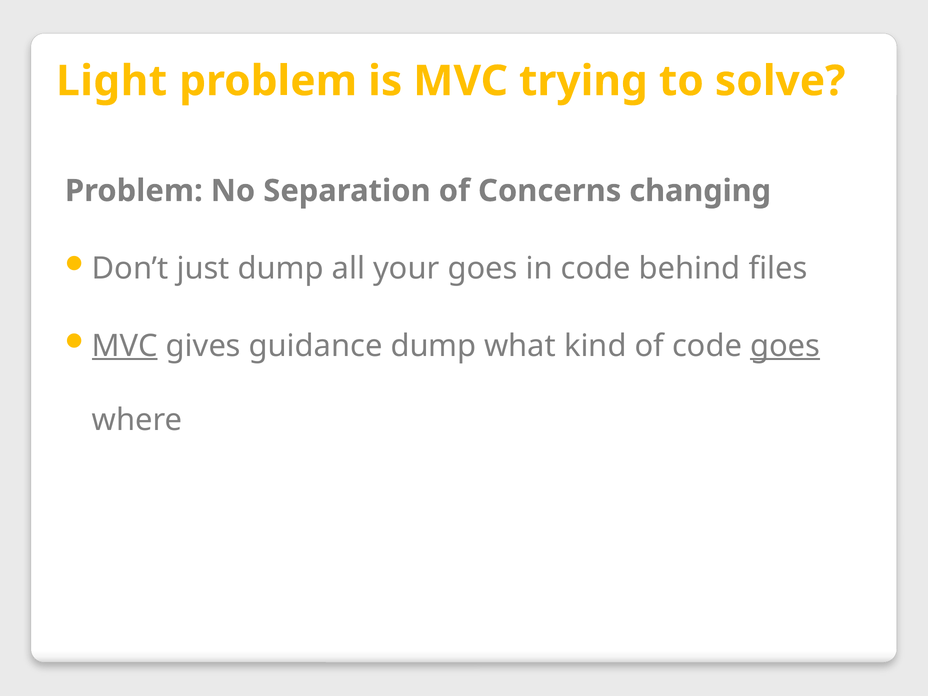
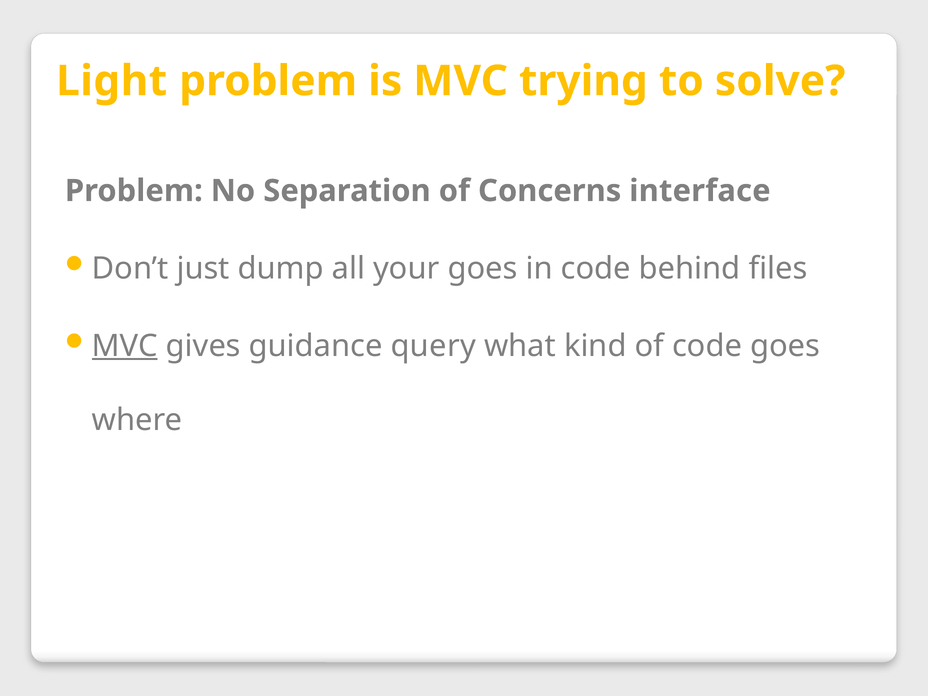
changing: changing -> interface
guidance dump: dump -> query
goes at (785, 346) underline: present -> none
